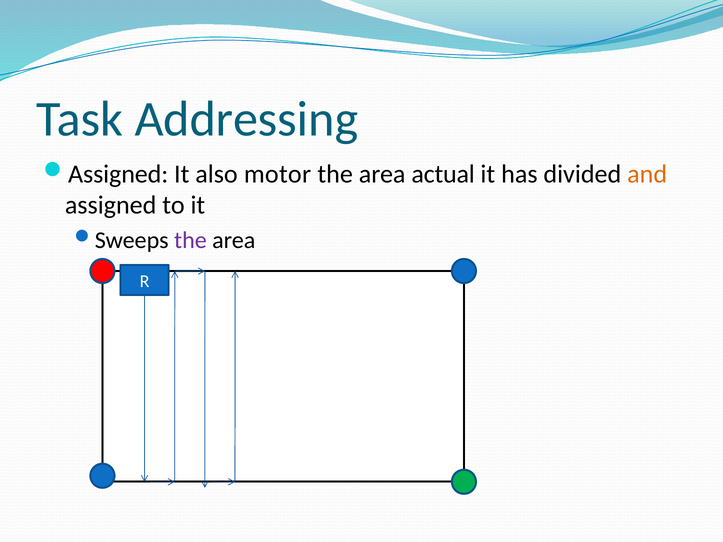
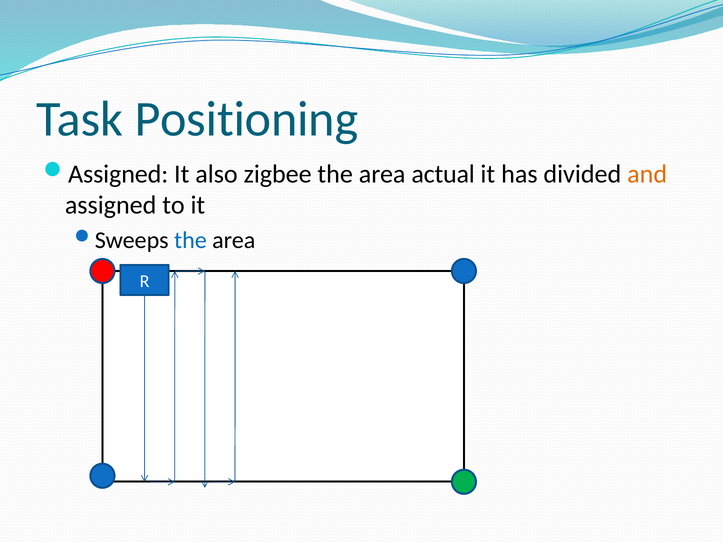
Addressing: Addressing -> Positioning
motor: motor -> zigbee
the at (190, 240) colour: purple -> blue
